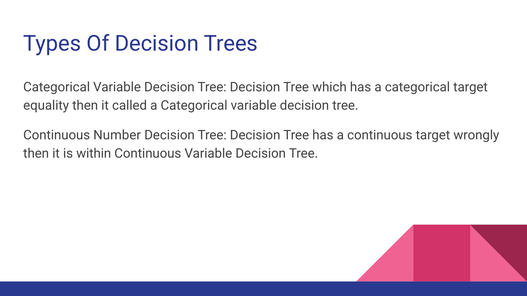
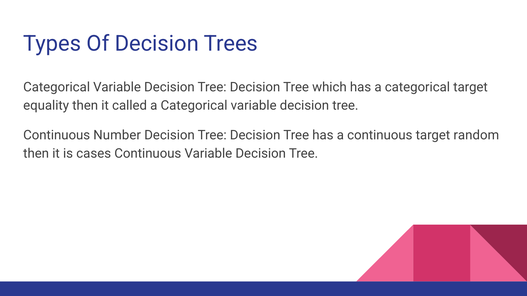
wrongly: wrongly -> random
within: within -> cases
